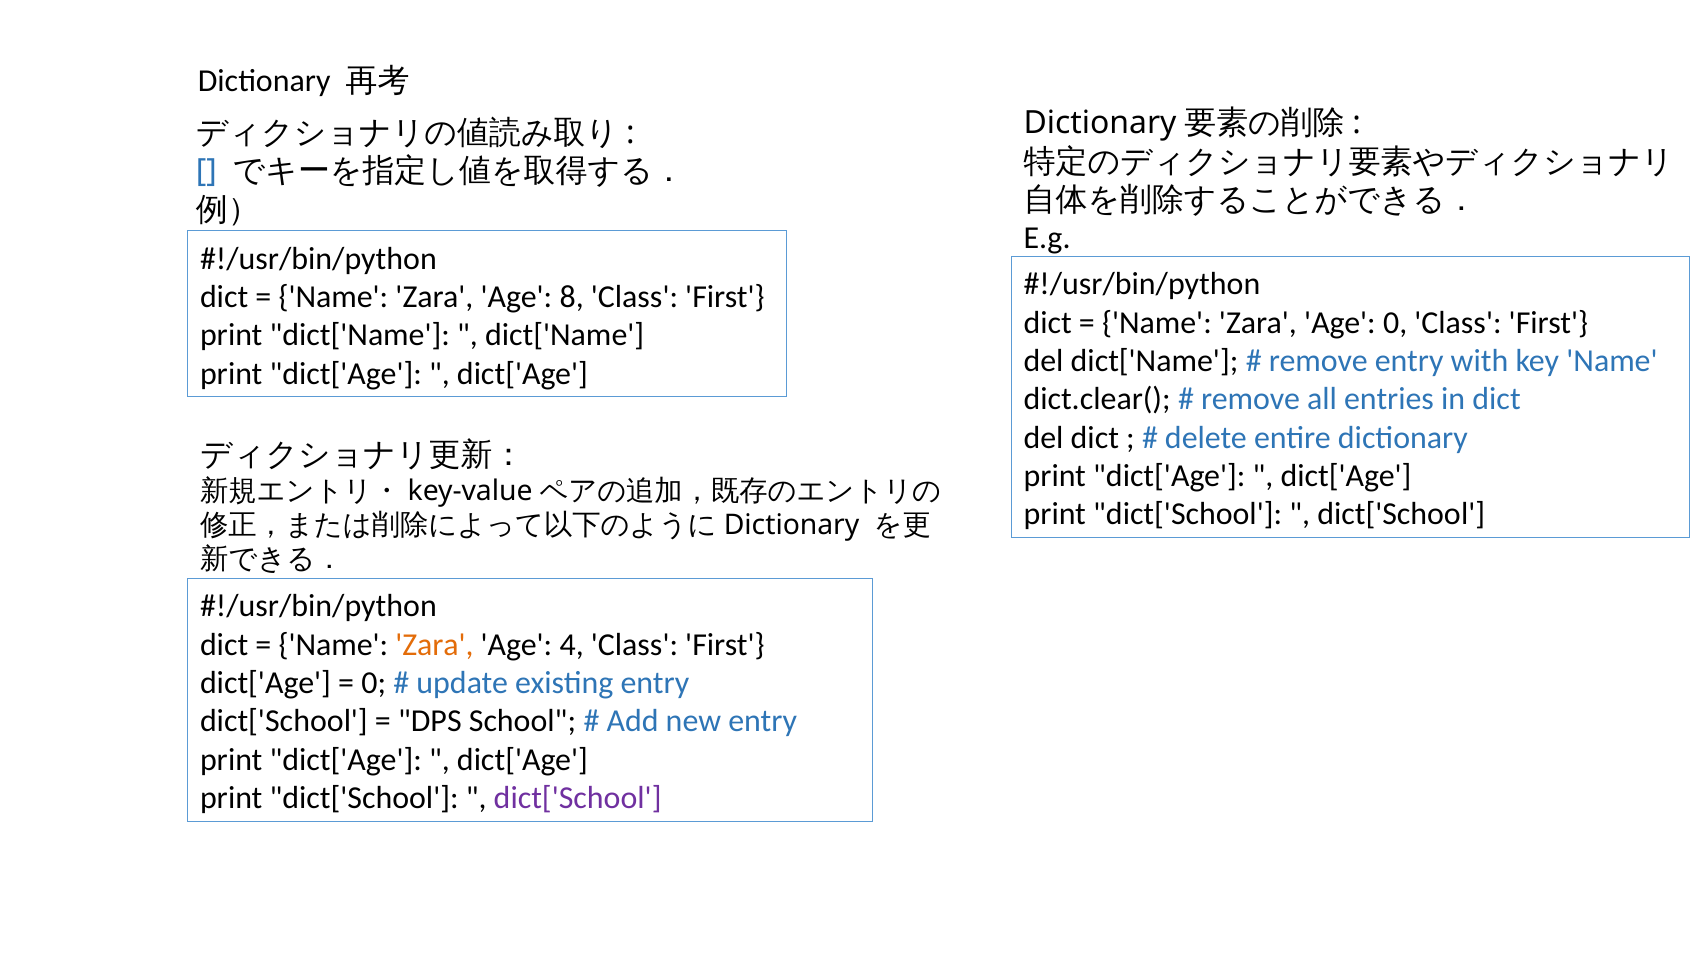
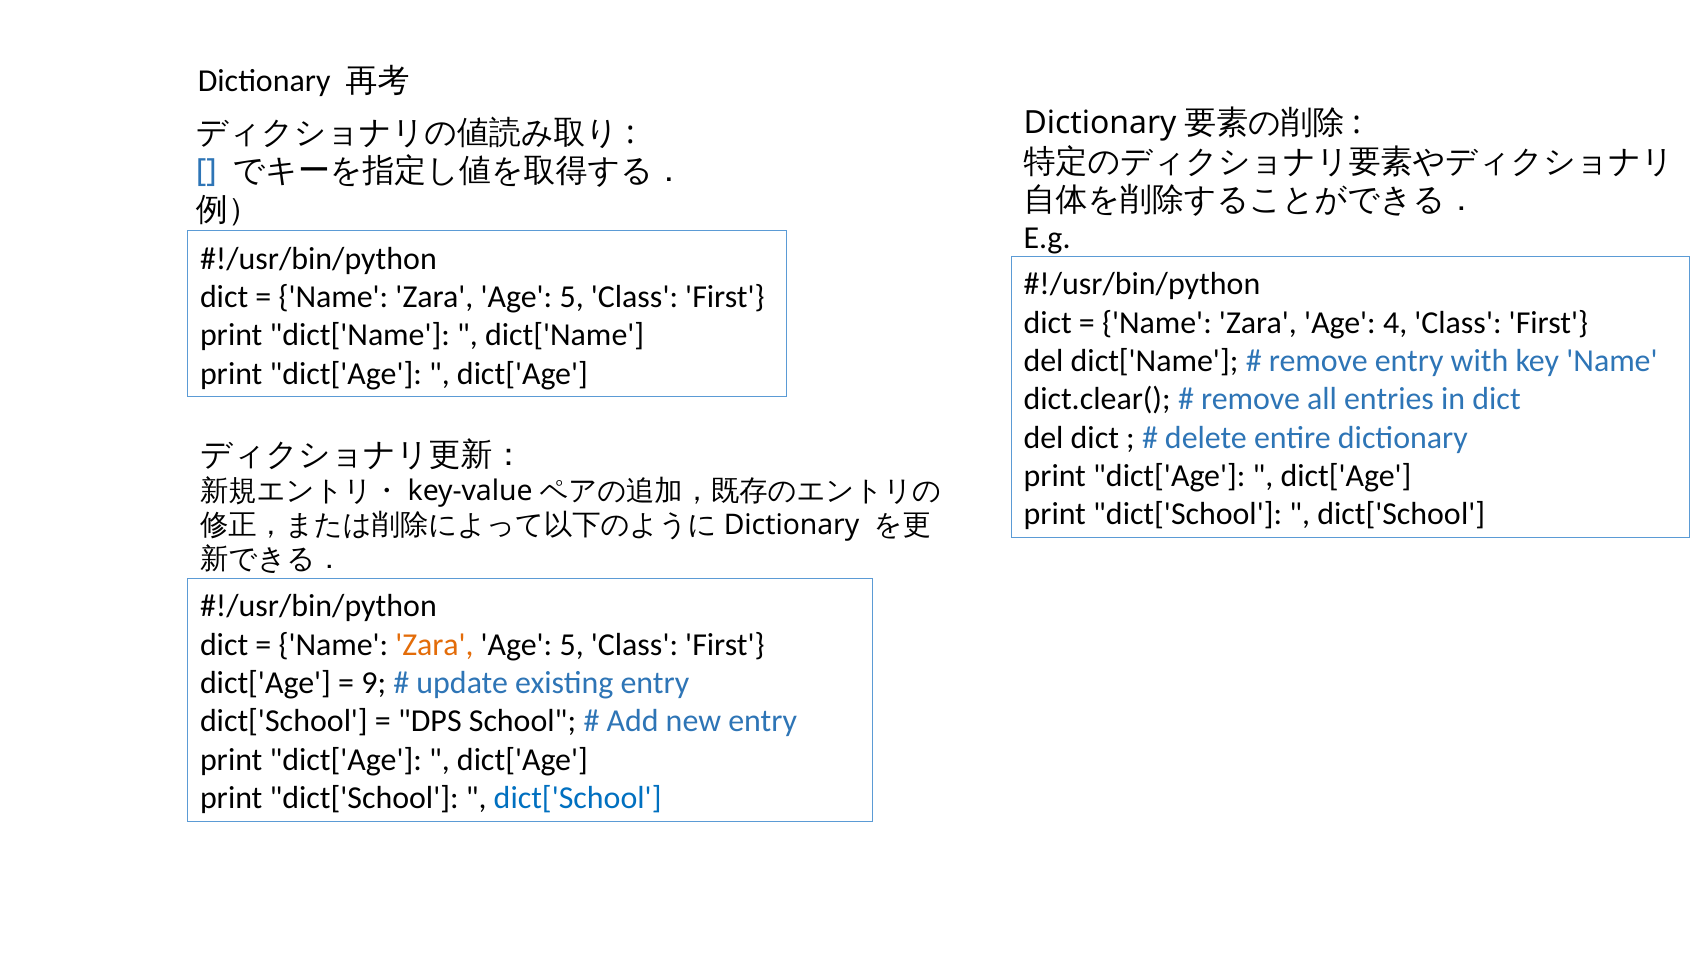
8 at (572, 297): 8 -> 5
Age 0: 0 -> 4
4 at (572, 645): 4 -> 5
0 at (374, 683): 0 -> 9
dict['School at (578, 798) colour: purple -> blue
